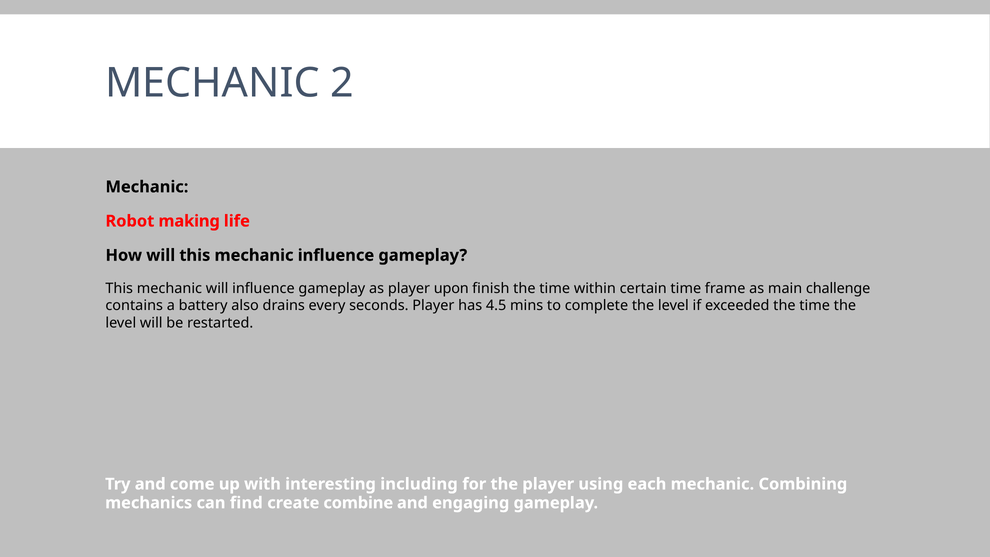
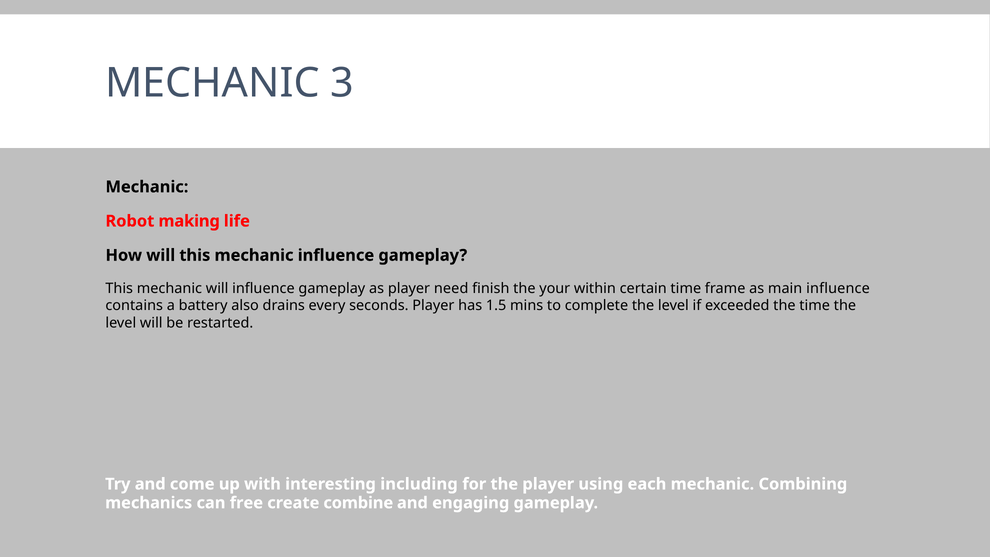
2: 2 -> 3
upon: upon -> need
finish the time: time -> your
main challenge: challenge -> influence
4.5: 4.5 -> 1.5
find: find -> free
